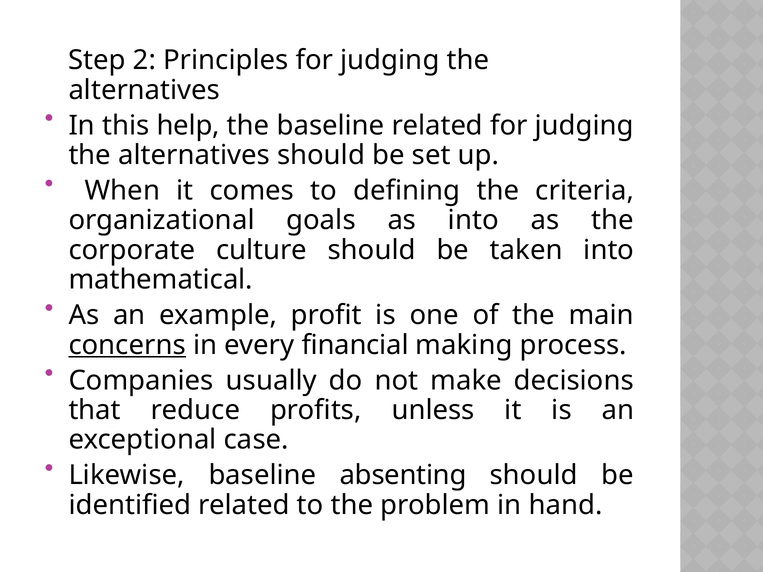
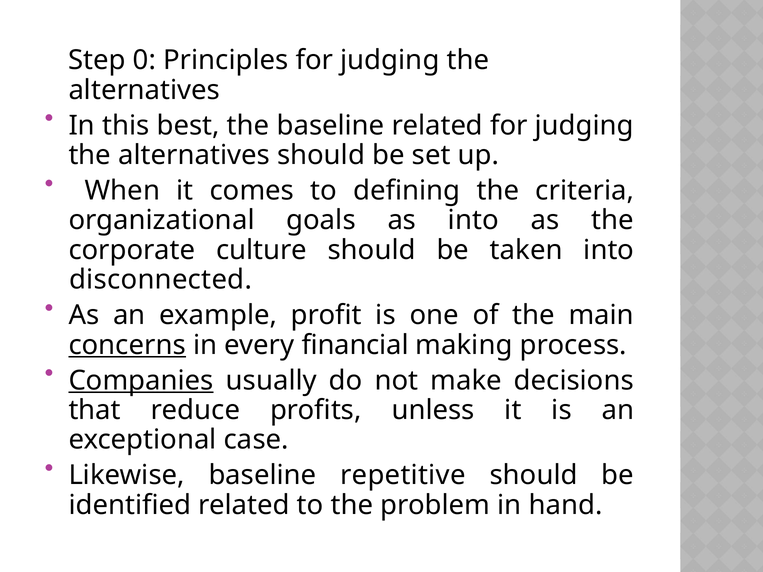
2: 2 -> 0
help: help -> best
mathematical: mathematical -> disconnected
Companies underline: none -> present
absenting: absenting -> repetitive
